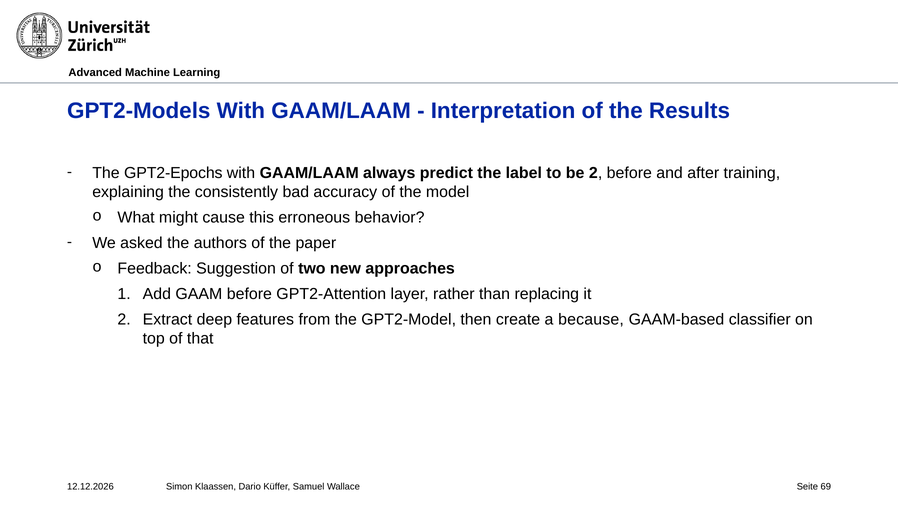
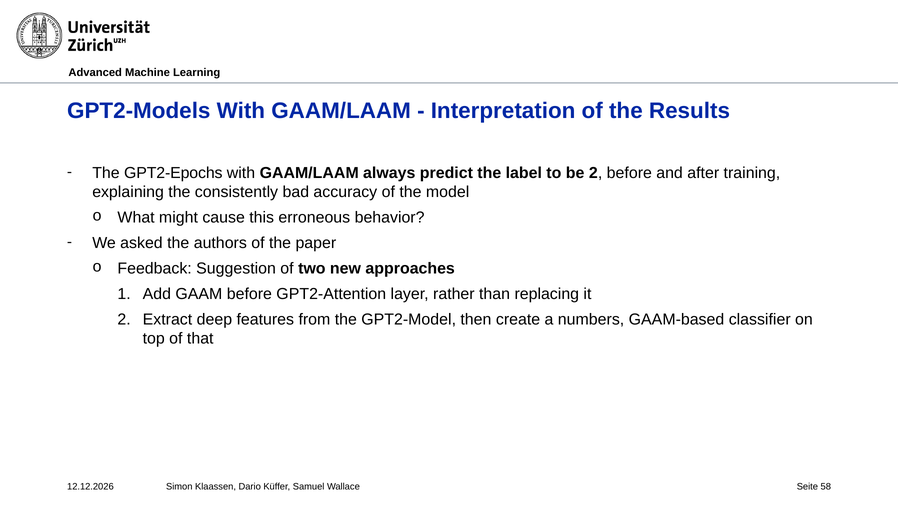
because: because -> numbers
69: 69 -> 58
